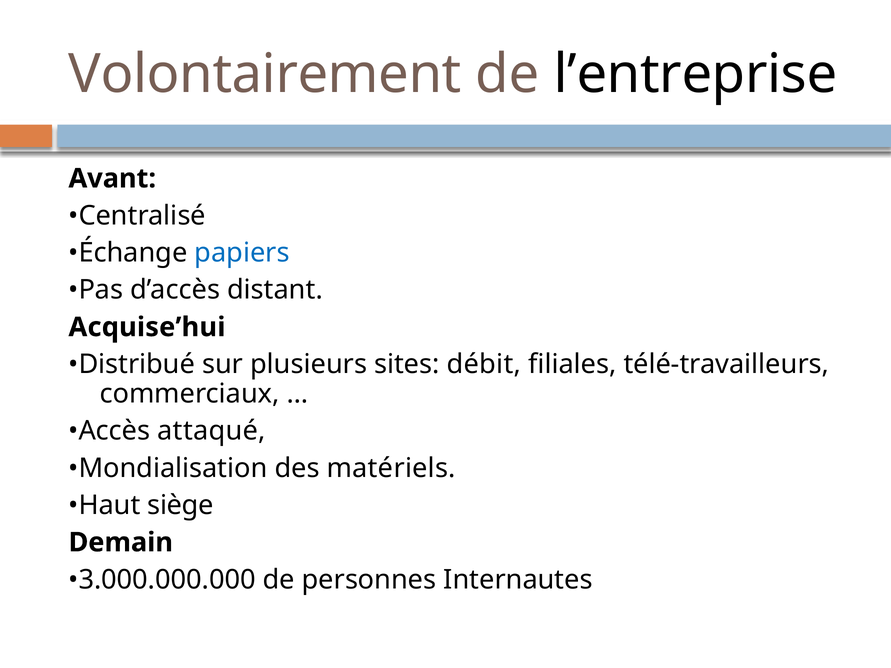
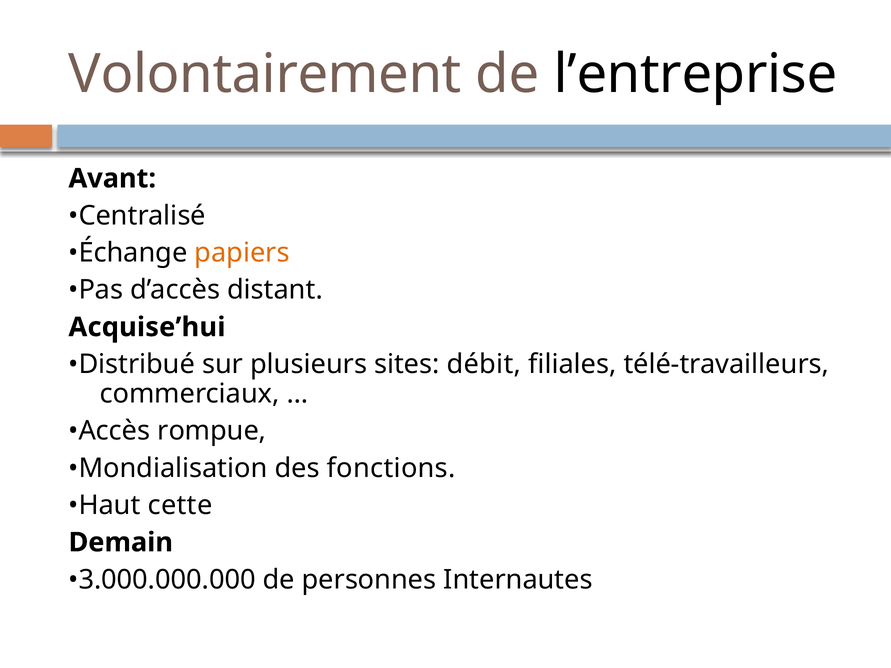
papiers colour: blue -> orange
attaqué: attaqué -> rompue
matériels: matériels -> fonctions
siège: siège -> cette
